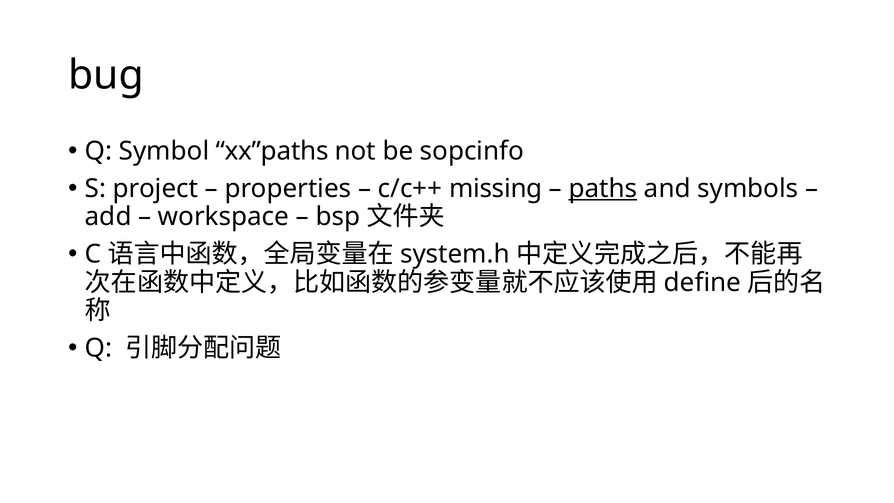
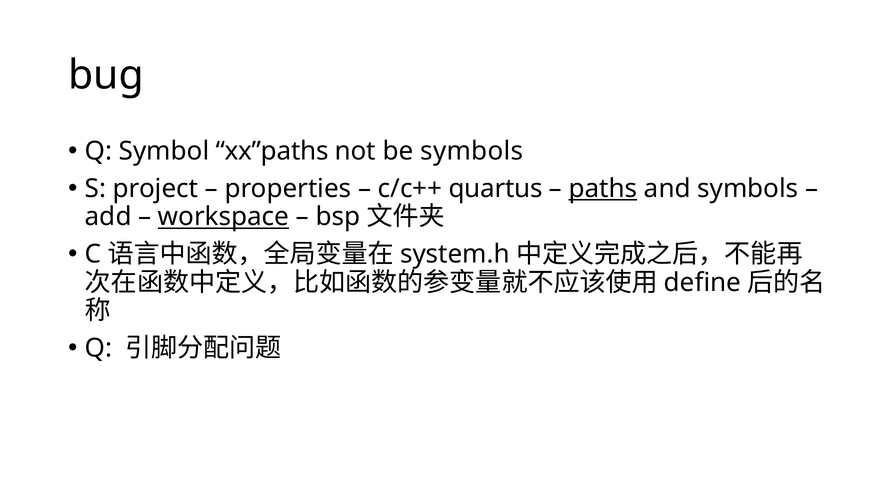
be sopcinfo: sopcinfo -> symbols
missing: missing -> quartus
workspace underline: none -> present
